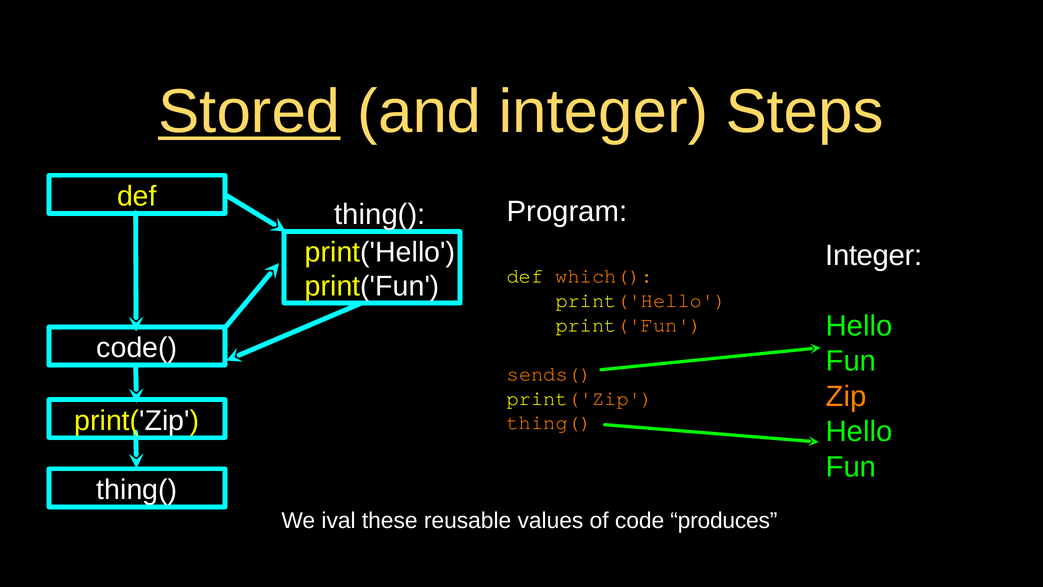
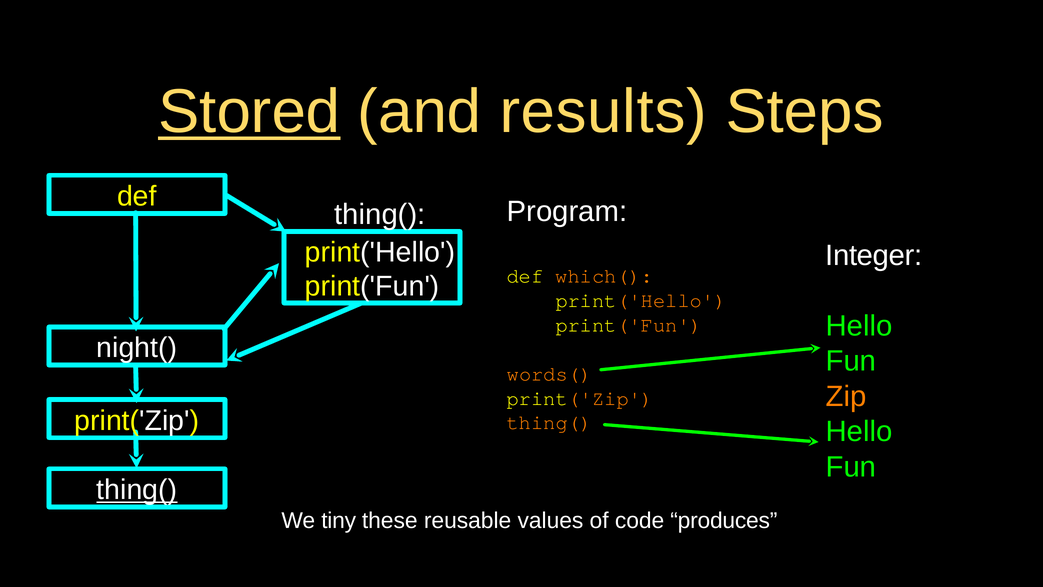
and integer: integer -> results
code(: code( -> night(
sends(: sends( -> words(
thing( at (137, 490) underline: none -> present
ival: ival -> tiny
